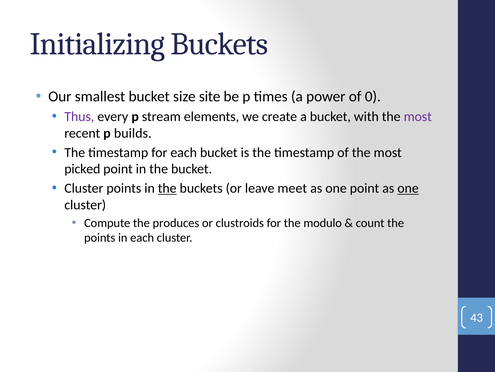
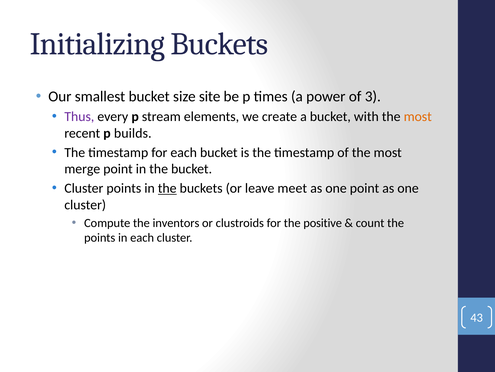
0: 0 -> 3
most at (418, 116) colour: purple -> orange
picked: picked -> merge
one at (408, 188) underline: present -> none
produces: produces -> inventors
modulo: modulo -> positive
